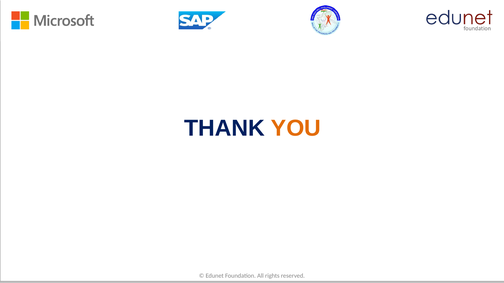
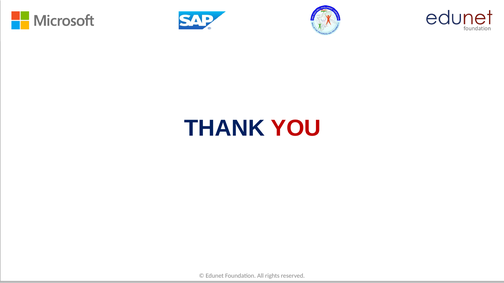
YOU colour: orange -> red
